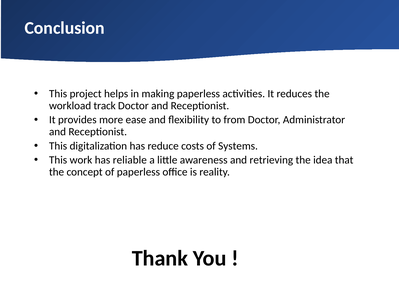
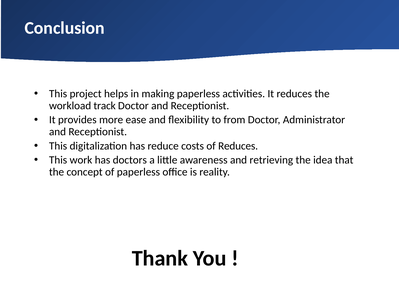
of Systems: Systems -> Reduces
reliable: reliable -> doctors
